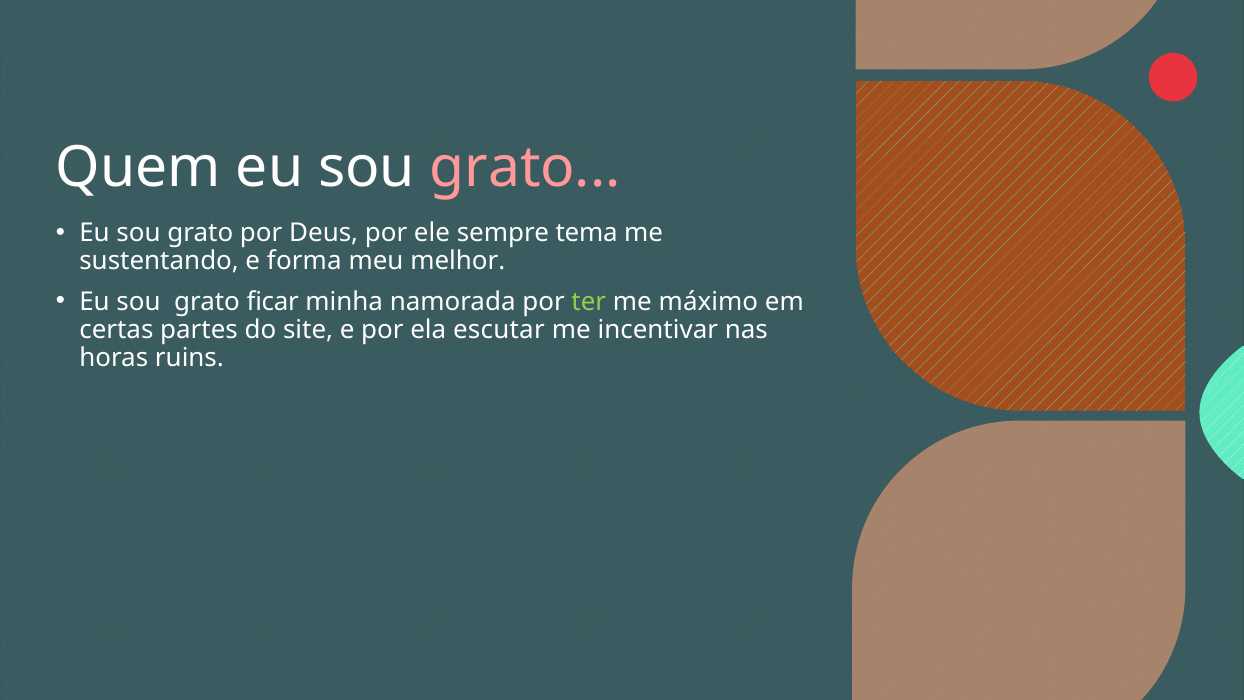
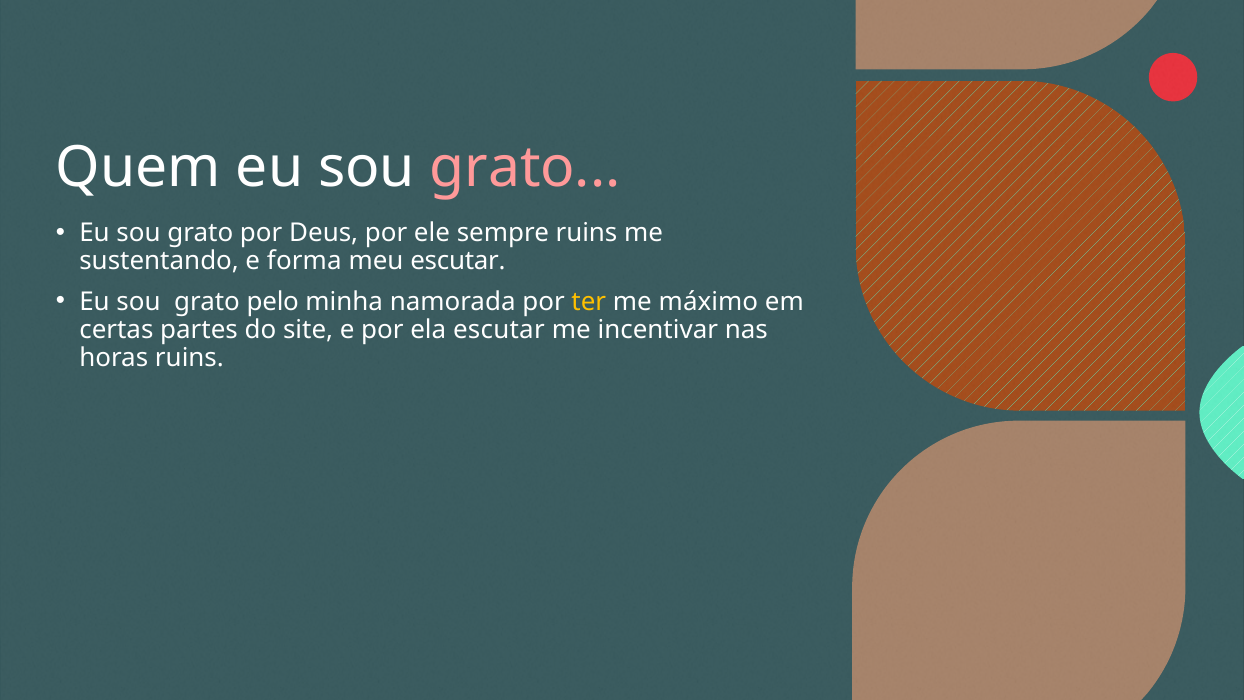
sempre tema: tema -> ruins
meu melhor: melhor -> escutar
ficar: ficar -> pelo
ter colour: light green -> yellow
